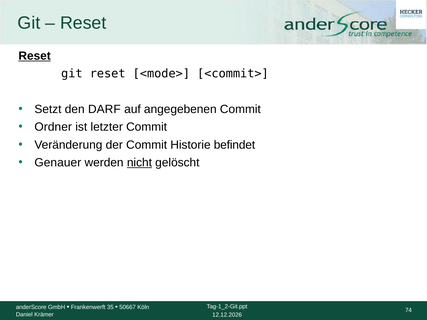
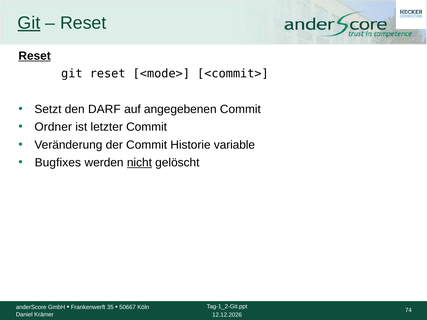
Git at (29, 23) underline: none -> present
befindet: befindet -> variable
Genauer: Genauer -> Bugfixes
